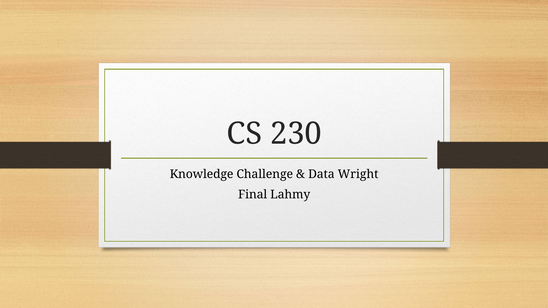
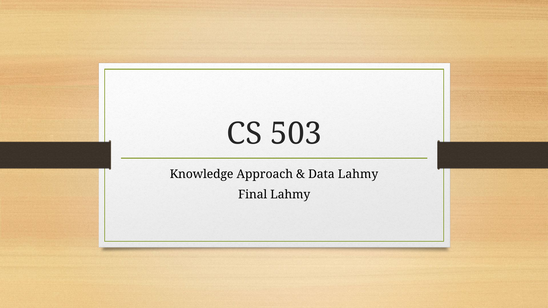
230: 230 -> 503
Challenge: Challenge -> Approach
Data Wright: Wright -> Lahmy
